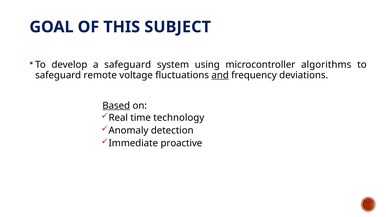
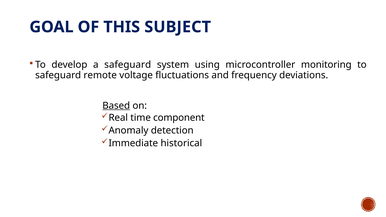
algorithms: algorithms -> monitoring
and underline: present -> none
technology: technology -> component
proactive: proactive -> historical
